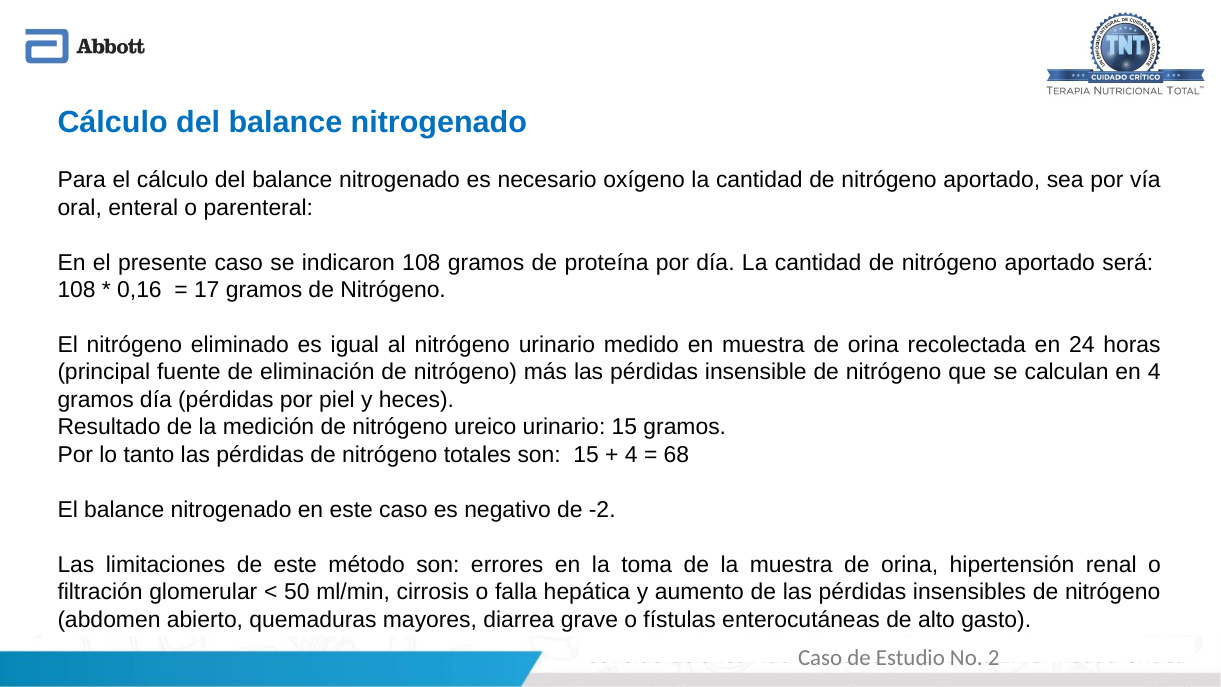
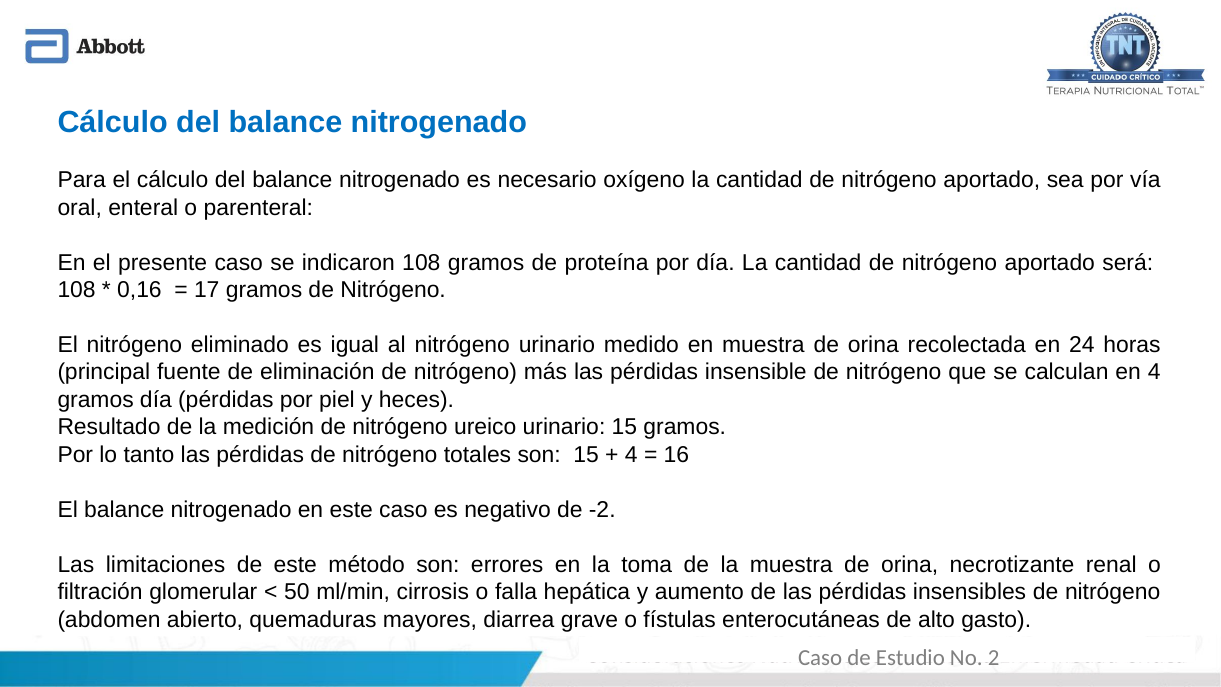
68: 68 -> 16
hipertensión: hipertensión -> necrotizante
